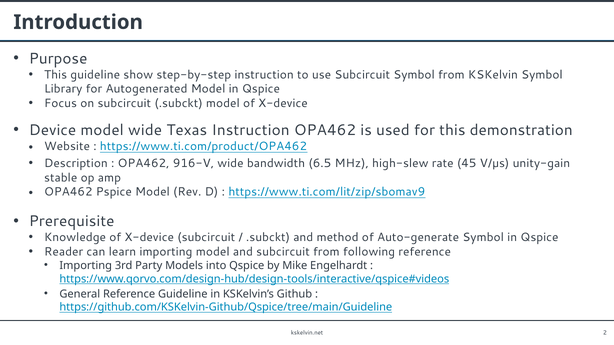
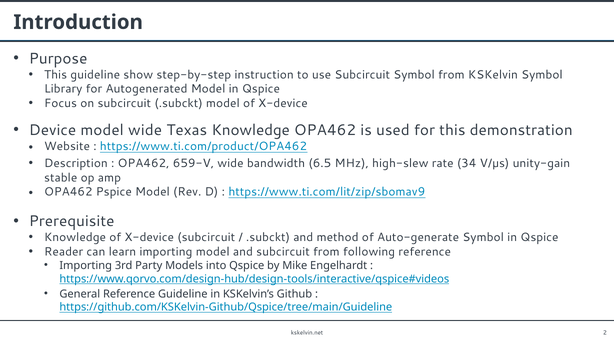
Texas Instruction: Instruction -> Knowledge
916-V: 916-V -> 659-V
45: 45 -> 34
